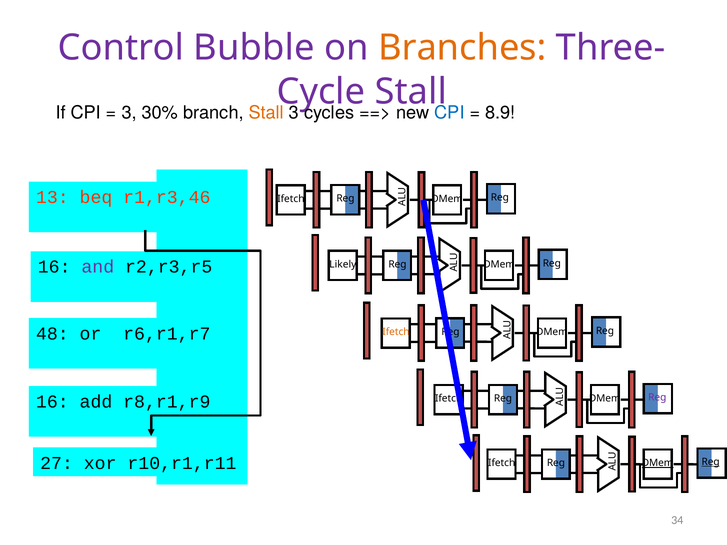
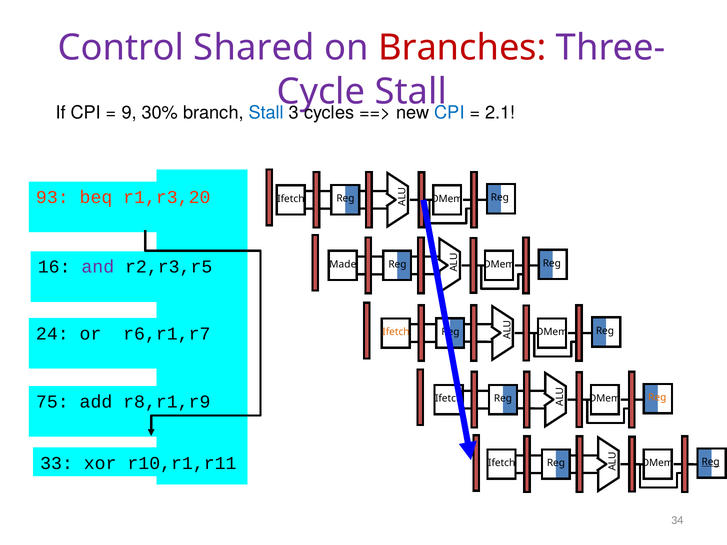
Bubble: Bubble -> Shared
Branches colour: orange -> red
3 at (129, 113): 3 -> 9
Stall at (266, 113) colour: orange -> blue
8.9: 8.9 -> 2.1
13: 13 -> 93
r1,r3,46: r1,r3,46 -> r1,r3,20
Likely: Likely -> Made
48: 48 -> 24
16 at (52, 402): 16 -> 75
Reg at (657, 398) colour: purple -> orange
27: 27 -> 33
DMem at (658, 463) underline: present -> none
